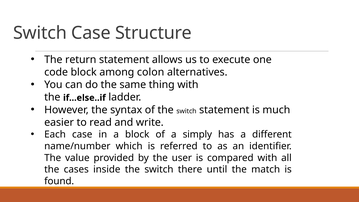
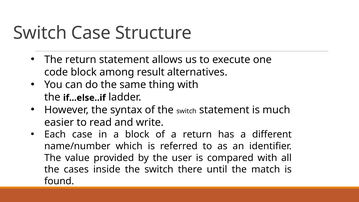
colon: colon -> result
a simply: simply -> return
